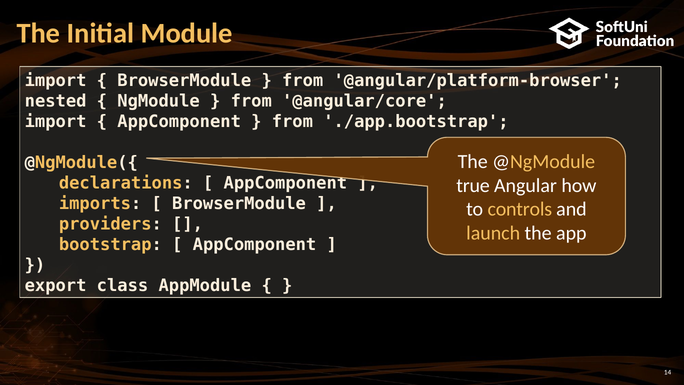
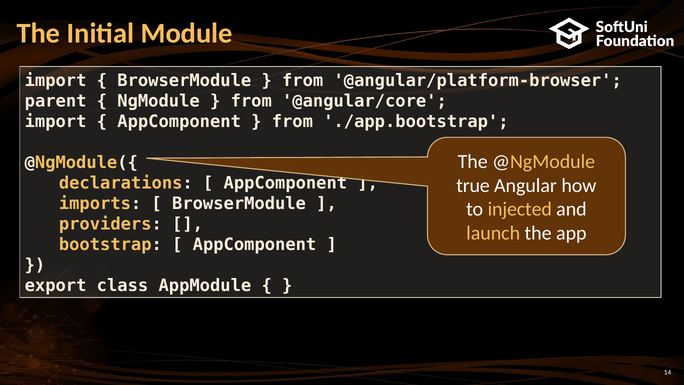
nested: nested -> parent
controls: controls -> injected
